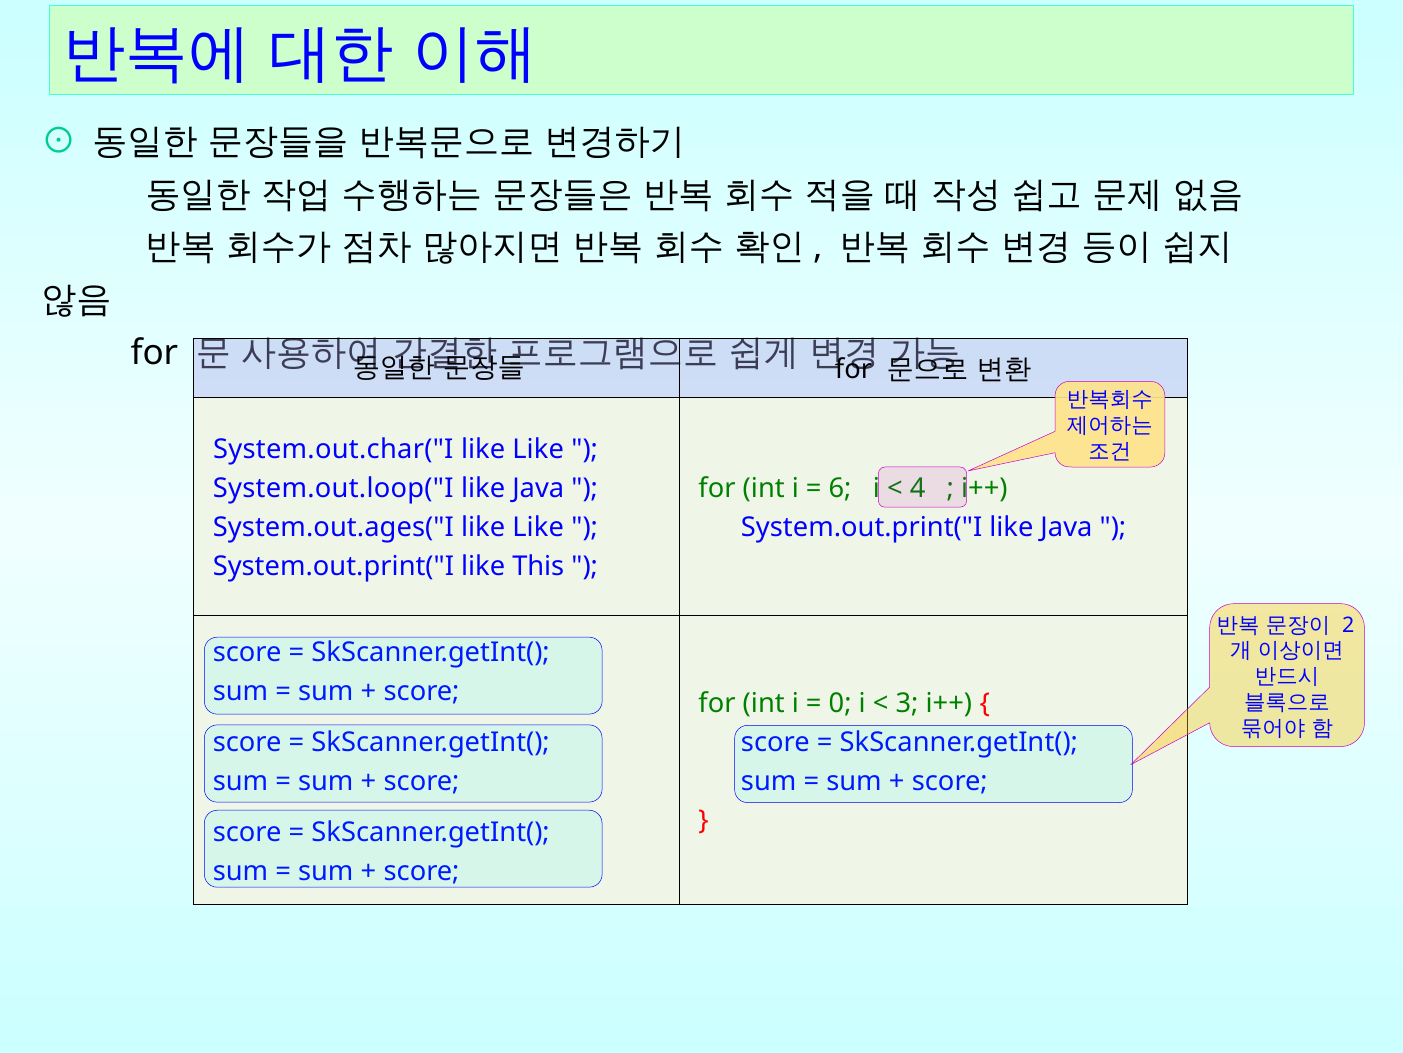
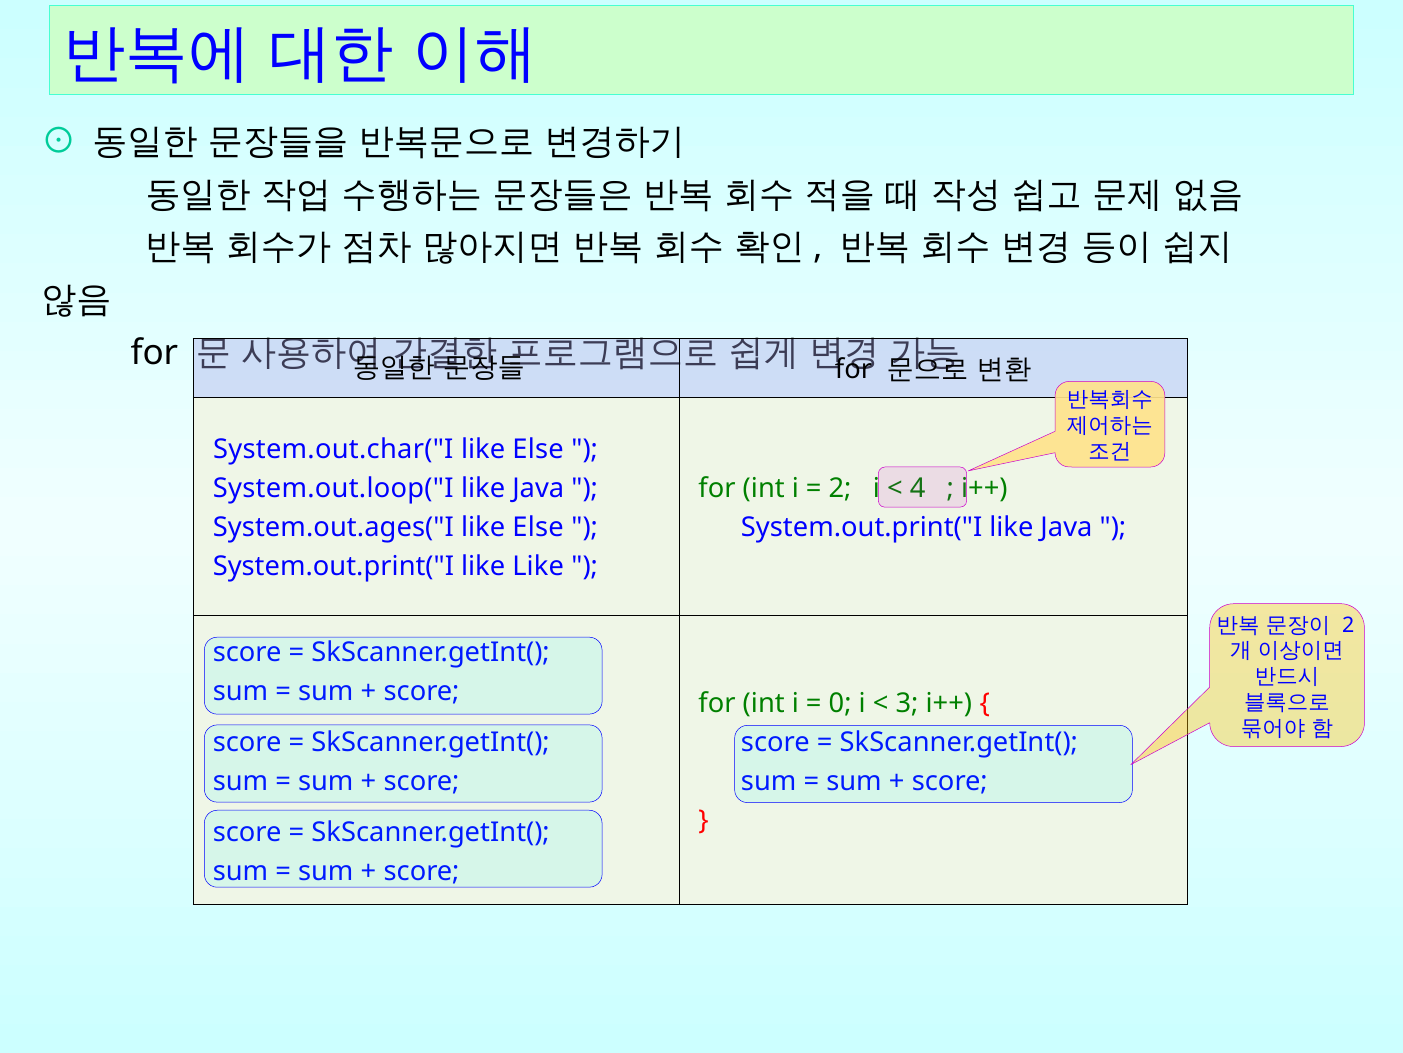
Like at (538, 450): Like -> Else
6 at (840, 489): 6 -> 2
Like at (538, 528): Like -> Else
like This: This -> Like
